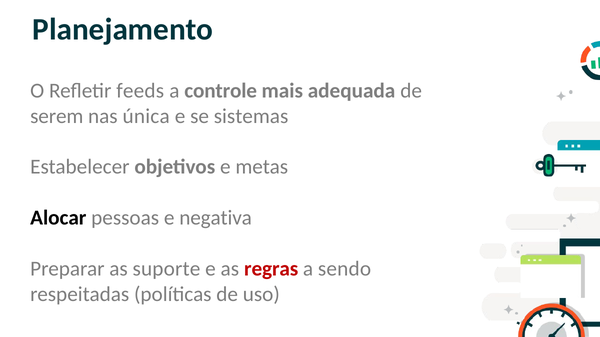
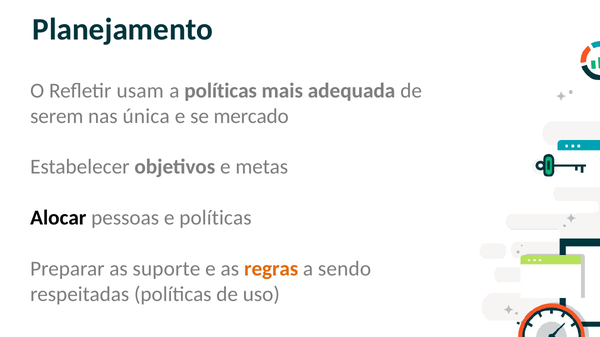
feeds: feeds -> usam
a controle: controle -> políticas
sistemas: sistemas -> mercado
e negativa: negativa -> políticas
regras colour: red -> orange
